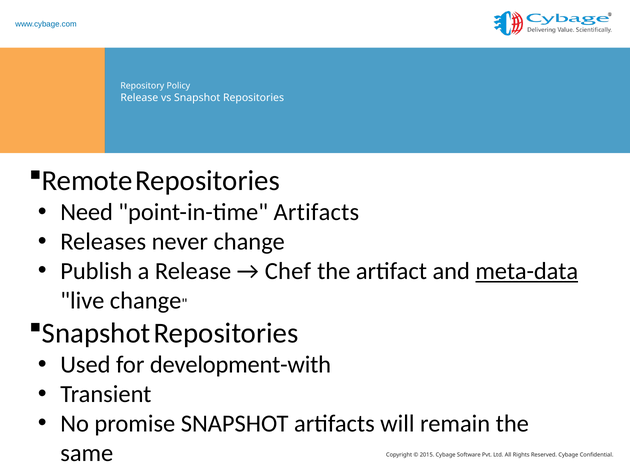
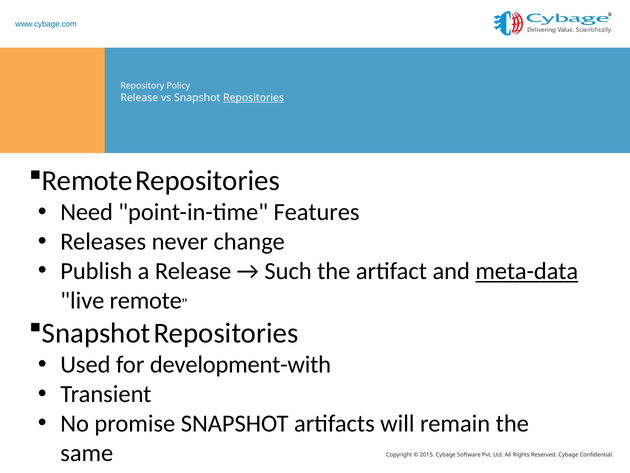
Repositories at (254, 98) underline: none -> present
point-in-time Artifacts: Artifacts -> Features
Chef: Chef -> Such
live change: change -> remote
